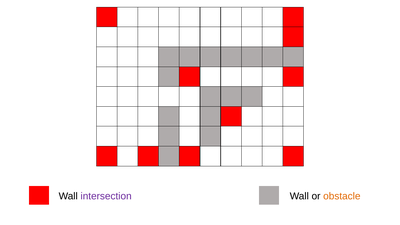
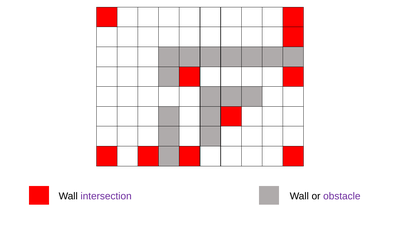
obstacle colour: orange -> purple
